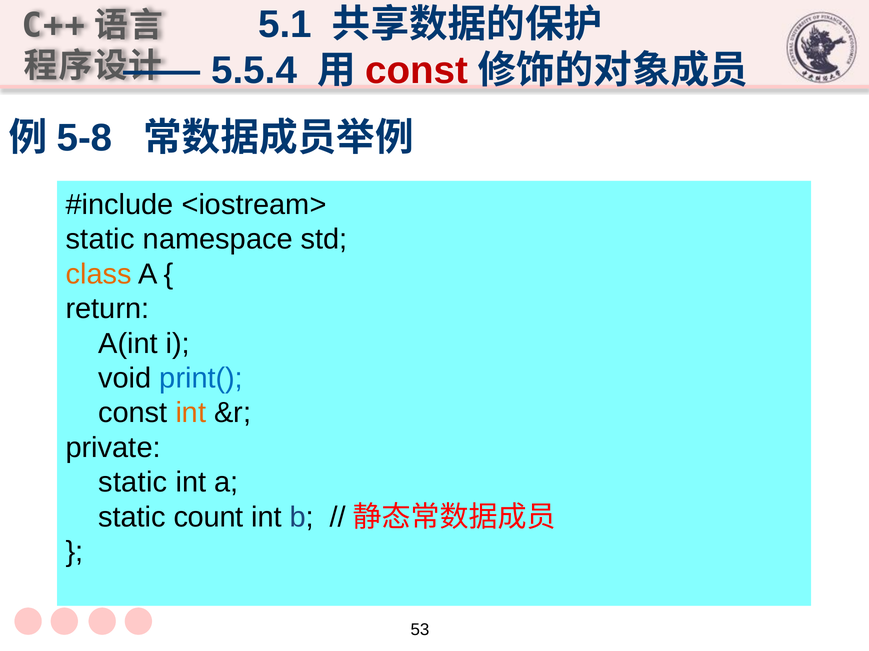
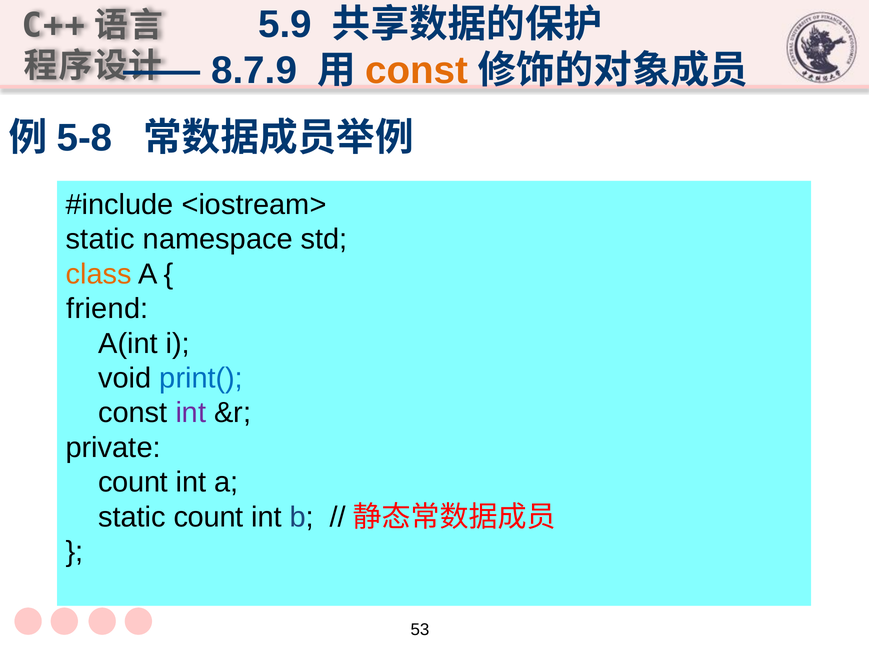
5.1: 5.1 -> 5.9
5.5.4: 5.5.4 -> 8.7.9
const at (417, 71) colour: red -> orange
return: return -> friend
int at (191, 413) colour: orange -> purple
static at (133, 483): static -> count
